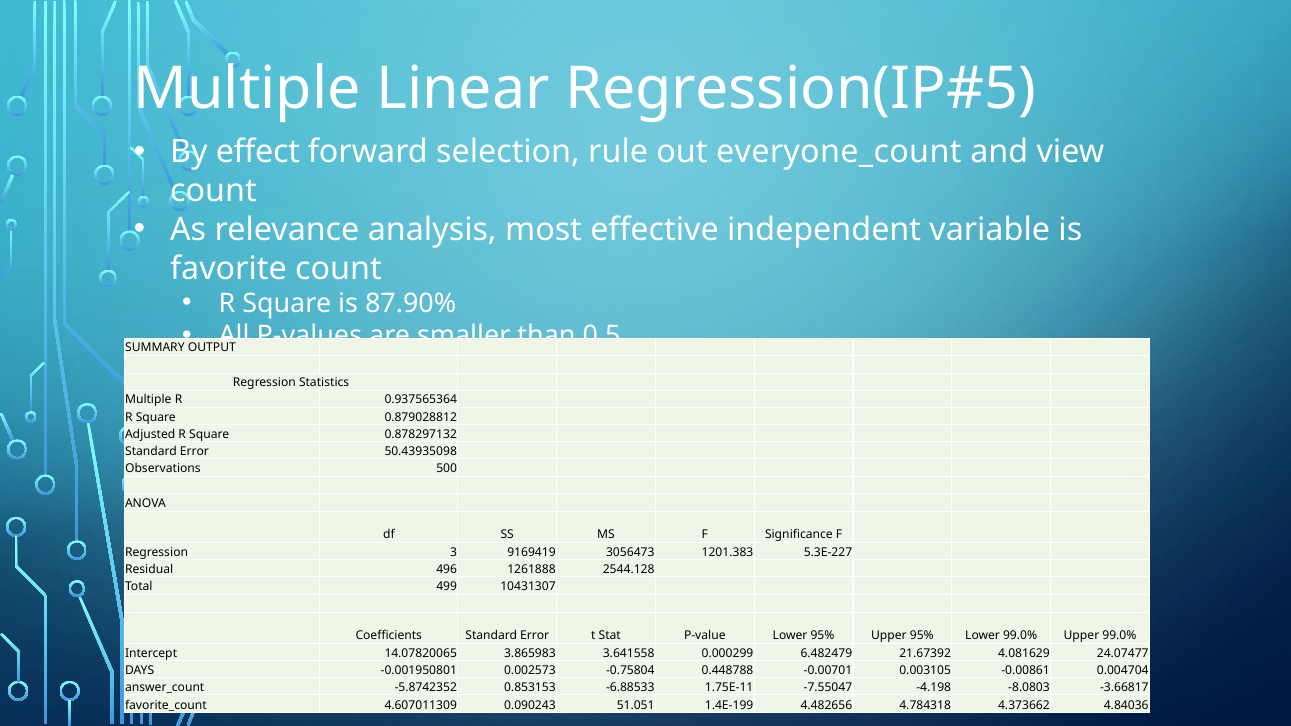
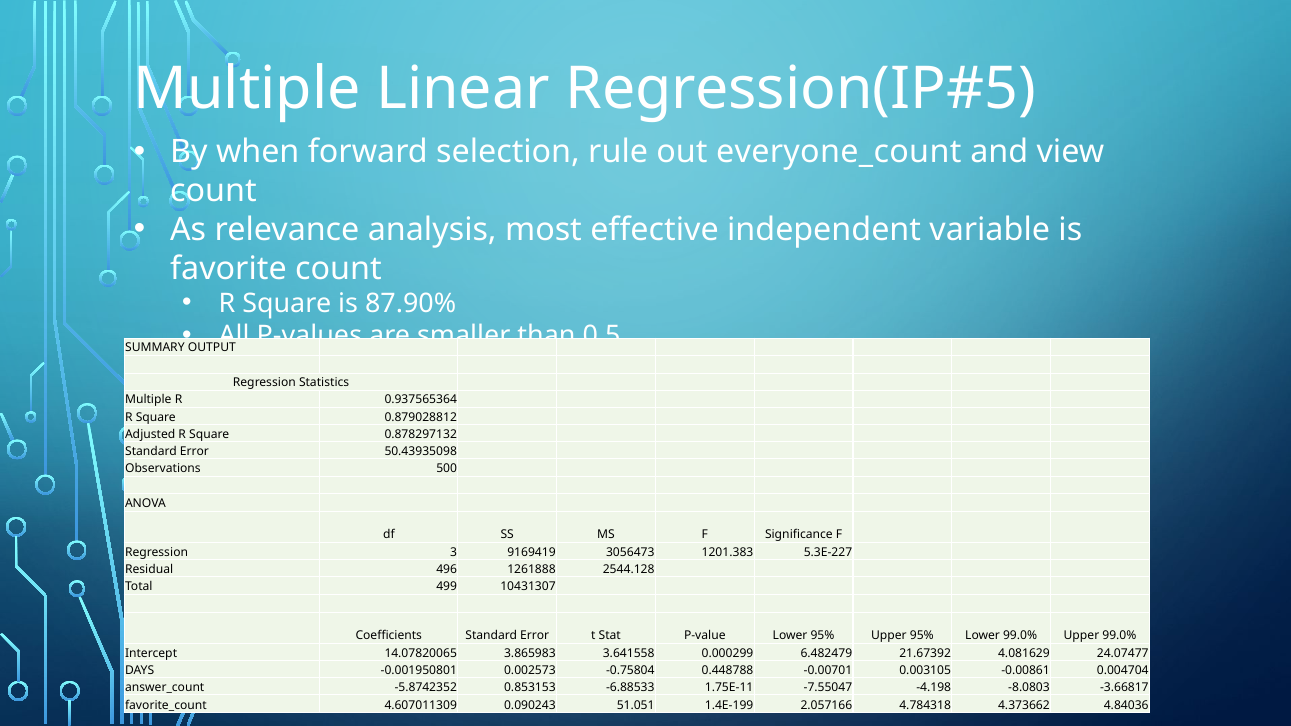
effect: effect -> when
4.482656: 4.482656 -> 2.057166
